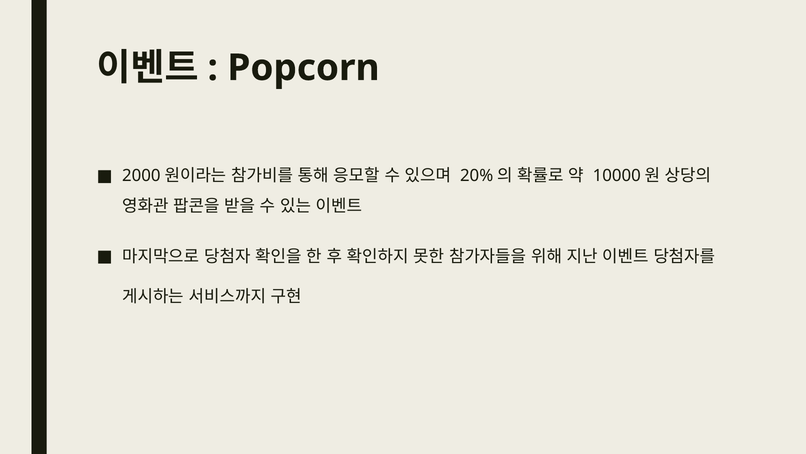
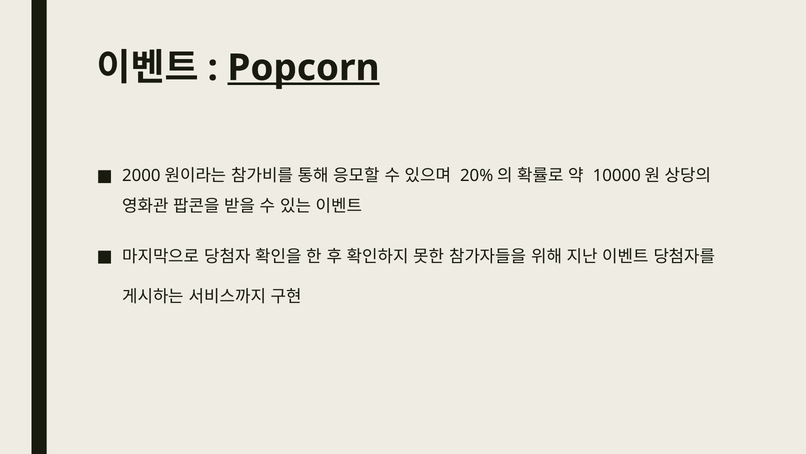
Popcorn underline: none -> present
